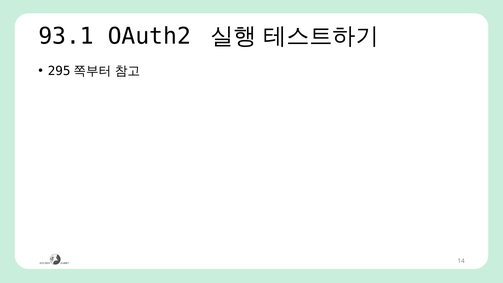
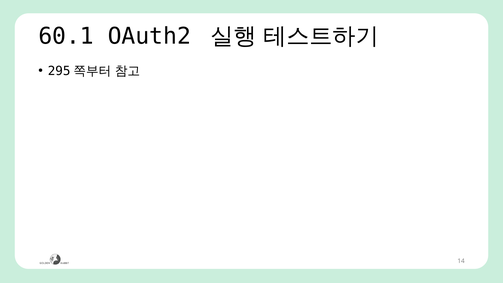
93.1: 93.1 -> 60.1
